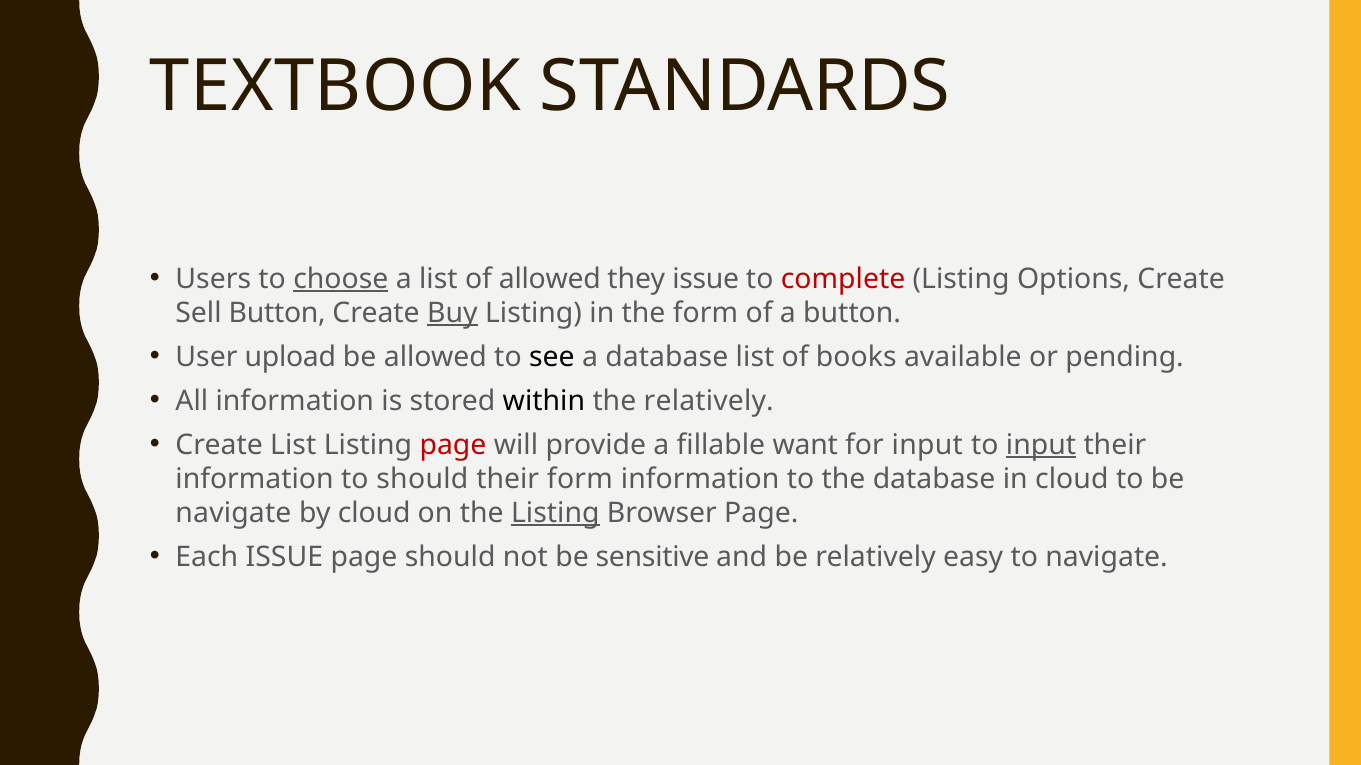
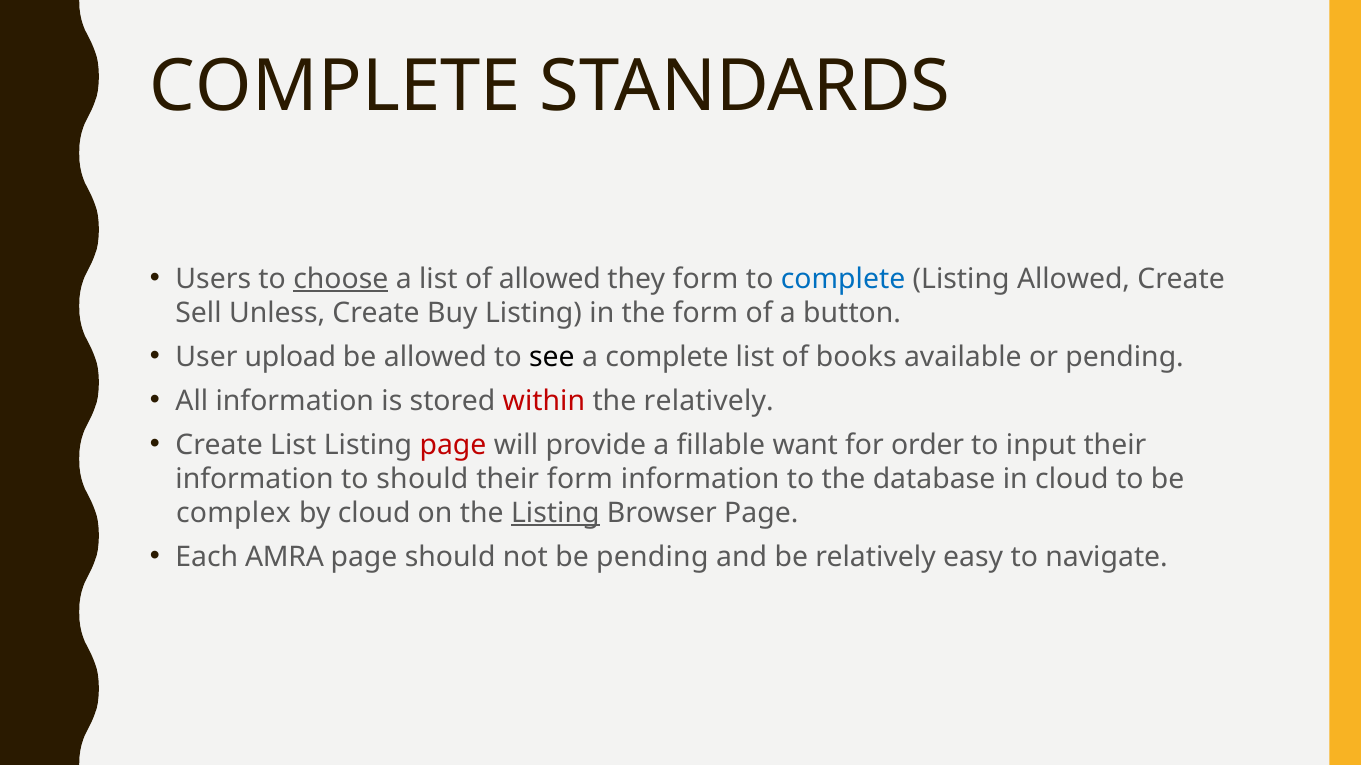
TEXTBOOK at (335, 86): TEXTBOOK -> COMPLETE
they issue: issue -> form
complete at (843, 279) colour: red -> blue
Listing Options: Options -> Allowed
Sell Button: Button -> Unless
Buy underline: present -> none
a database: database -> complete
within colour: black -> red
for input: input -> order
input at (1041, 445) underline: present -> none
navigate at (233, 513): navigate -> complex
Each ISSUE: ISSUE -> AMRA
be sensitive: sensitive -> pending
